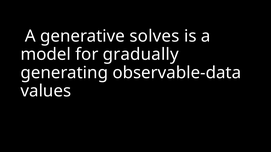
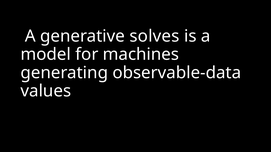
gradually: gradually -> machines
